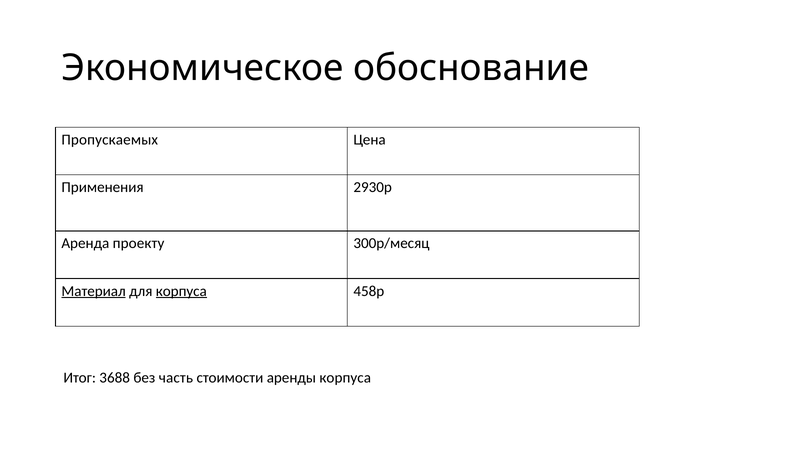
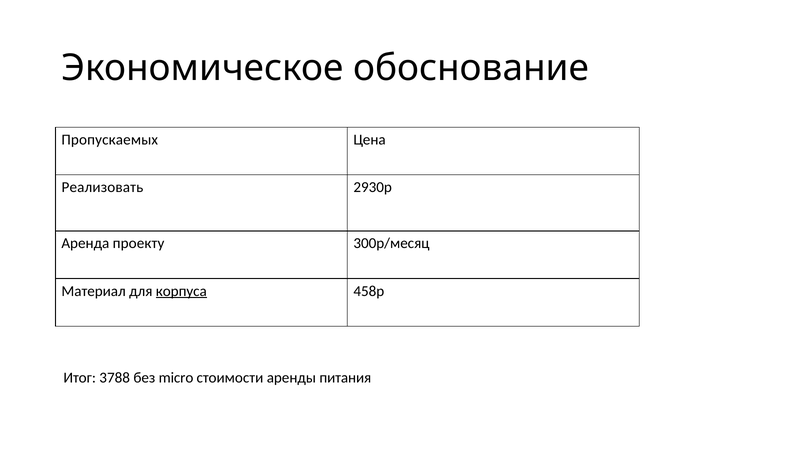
Применения: Применения -> Реализовать
Материал underline: present -> none
3688: 3688 -> 3788
часть: часть -> micro
аренды корпуса: корпуса -> питания
